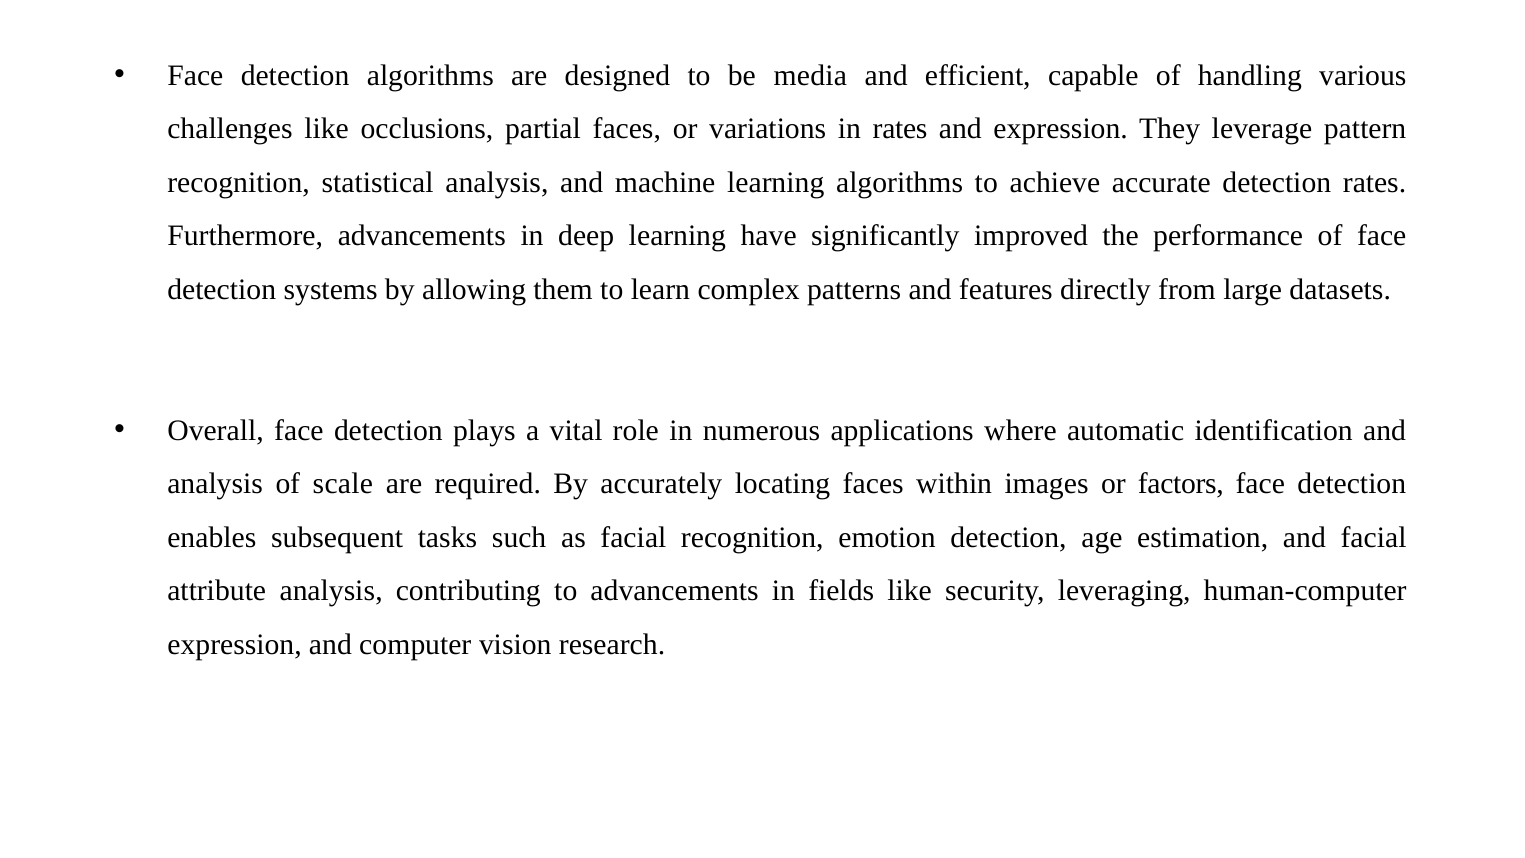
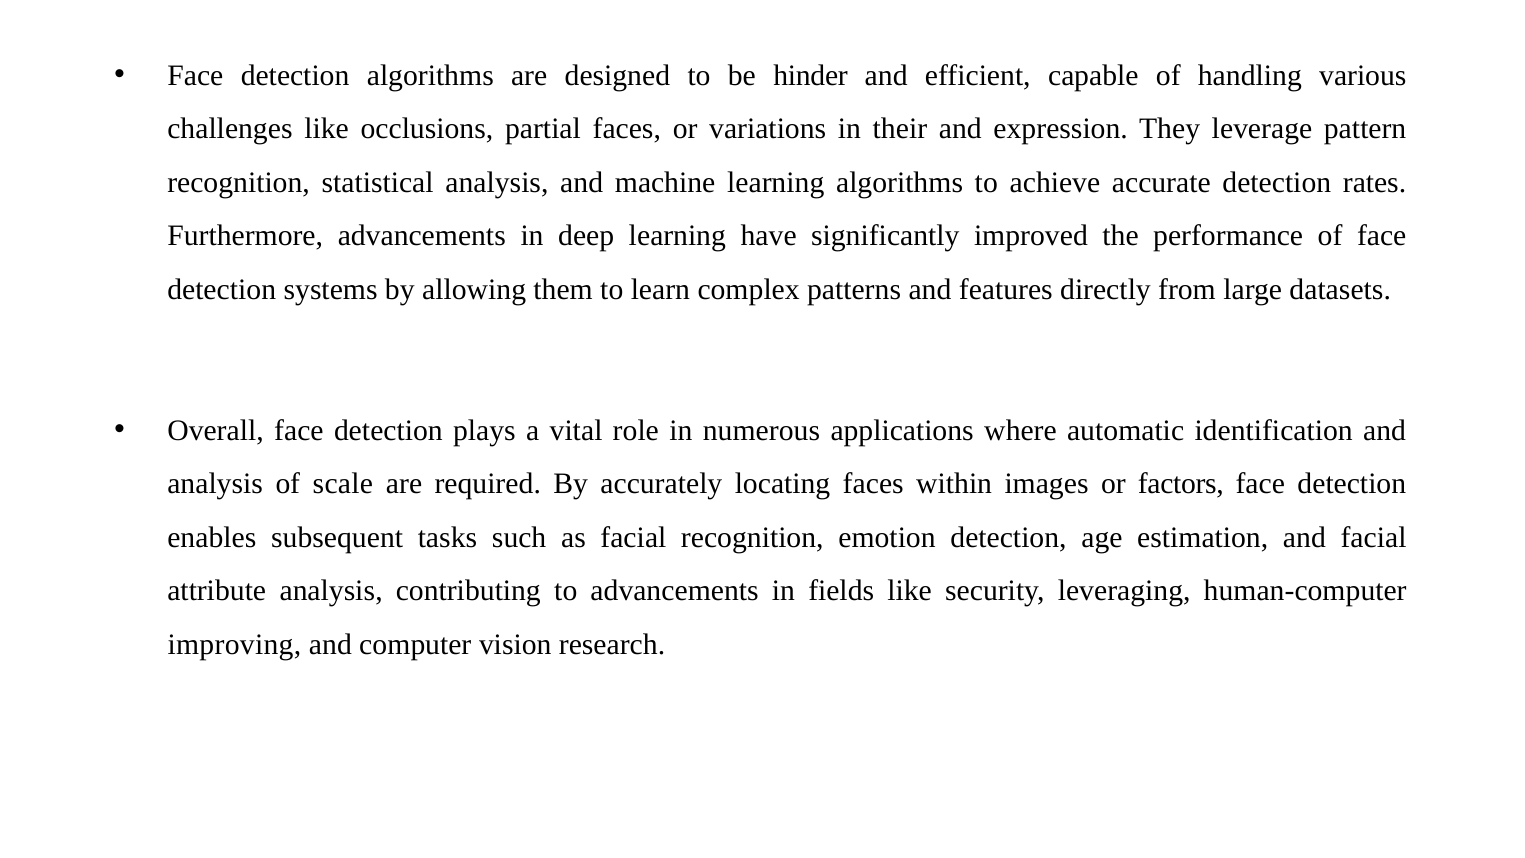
media: media -> hinder
in rates: rates -> their
expression at (235, 644): expression -> improving
